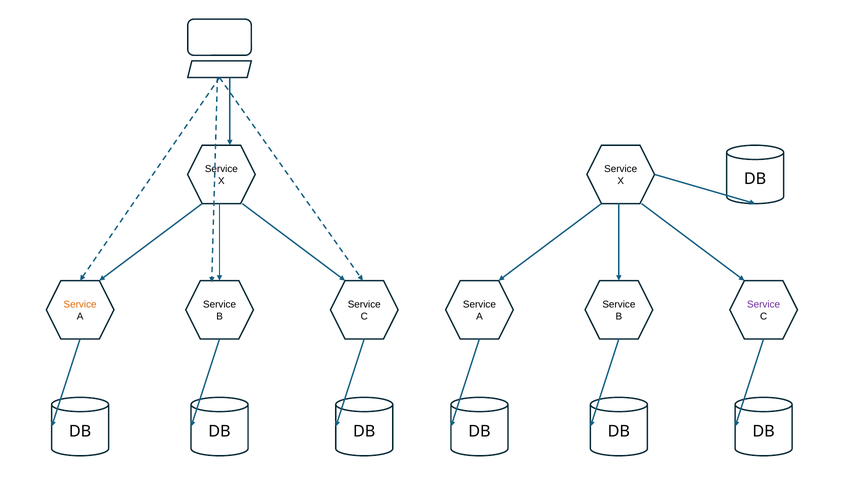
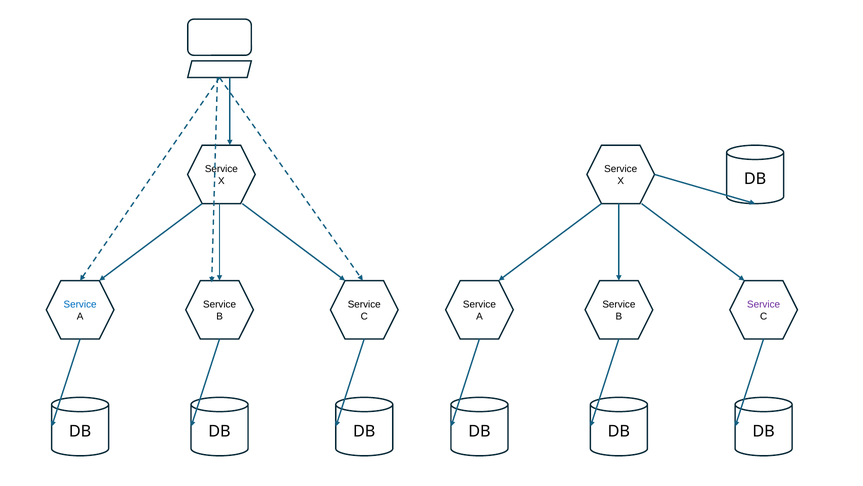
Service at (80, 304) colour: orange -> blue
